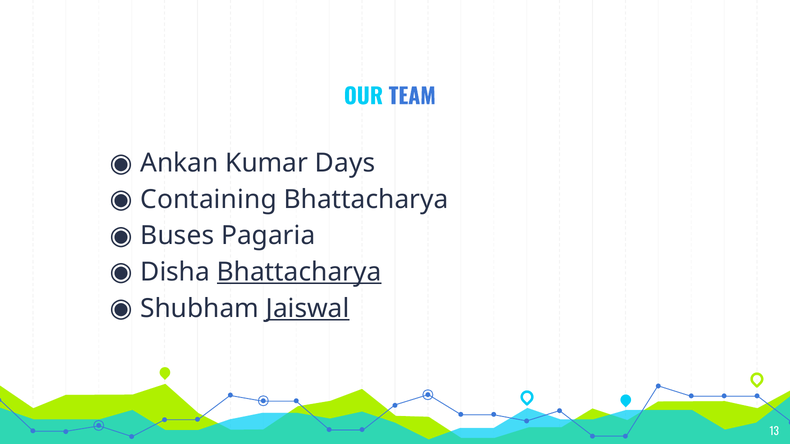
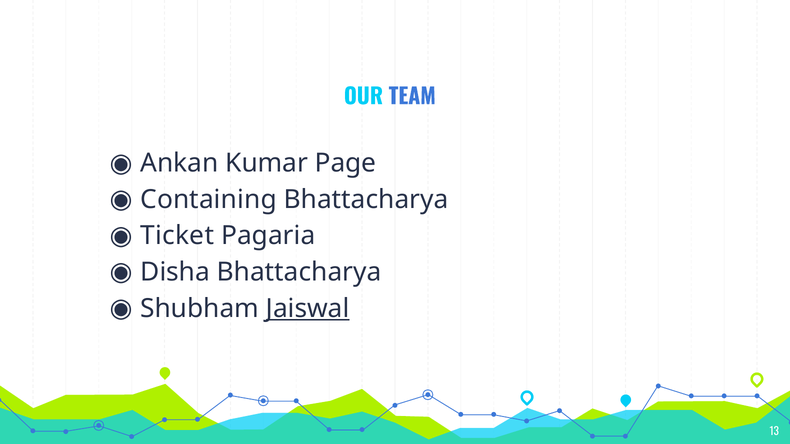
Days: Days -> Page
Buses: Buses -> Ticket
Bhattacharya at (299, 272) underline: present -> none
